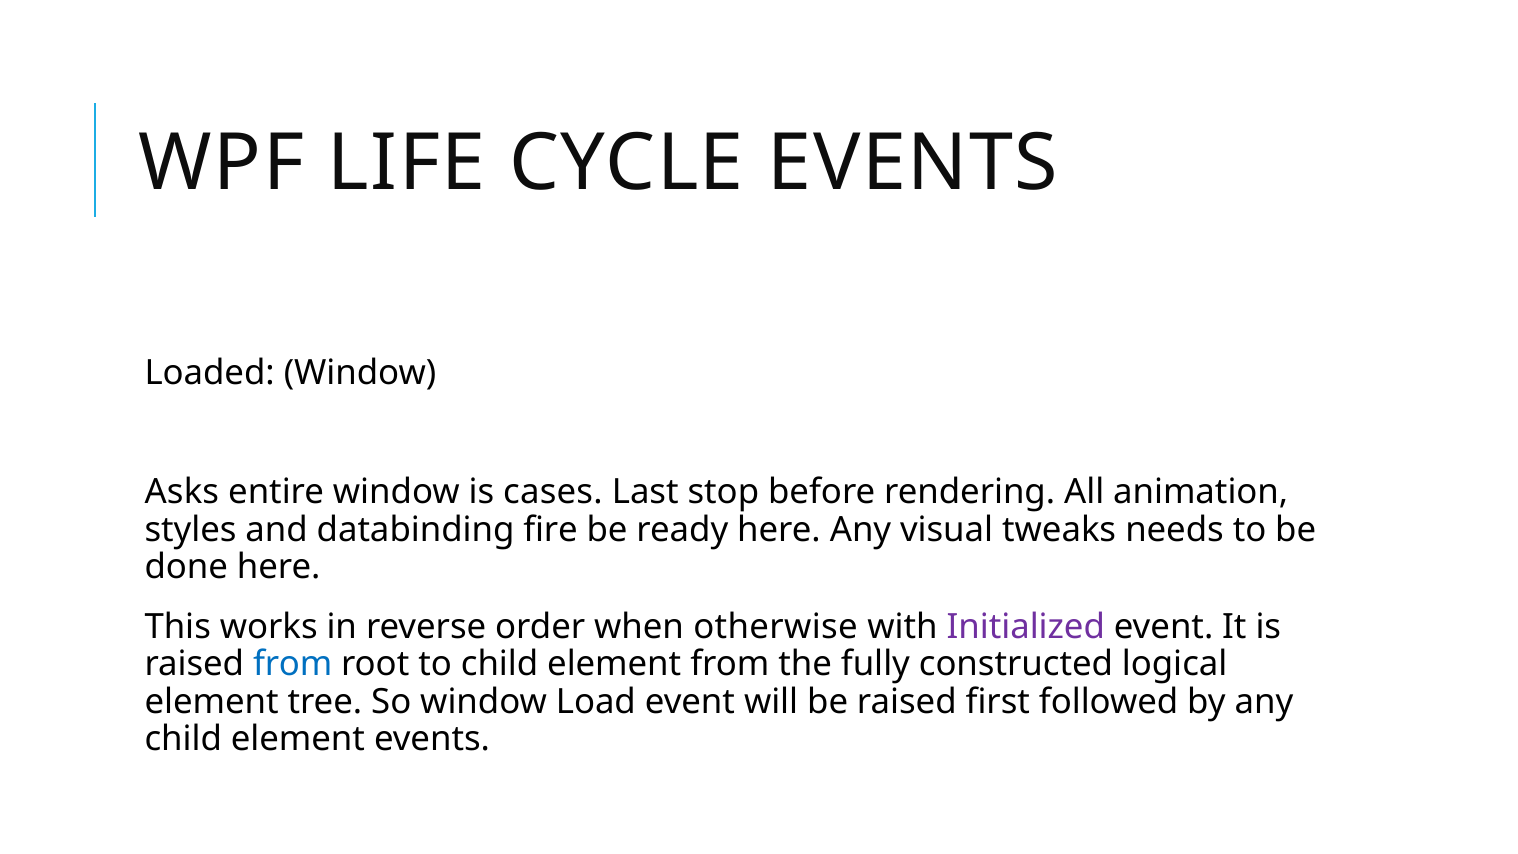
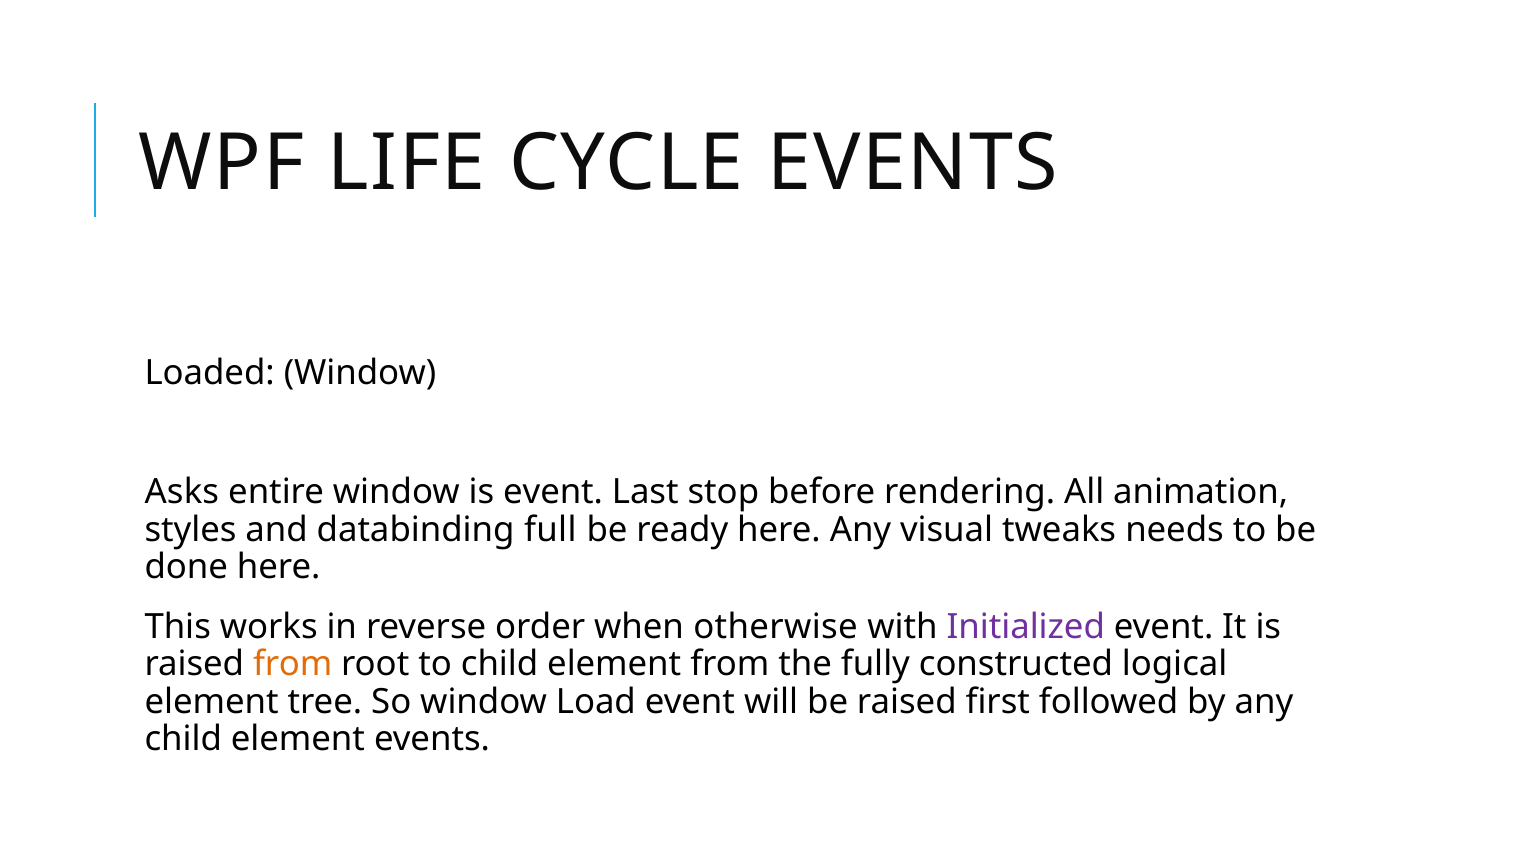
is cases: cases -> event
fire: fire -> full
from at (293, 664) colour: blue -> orange
